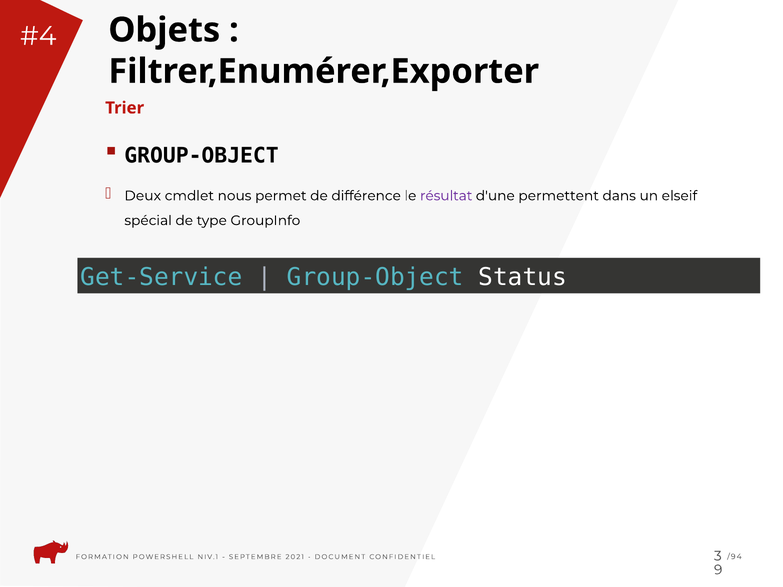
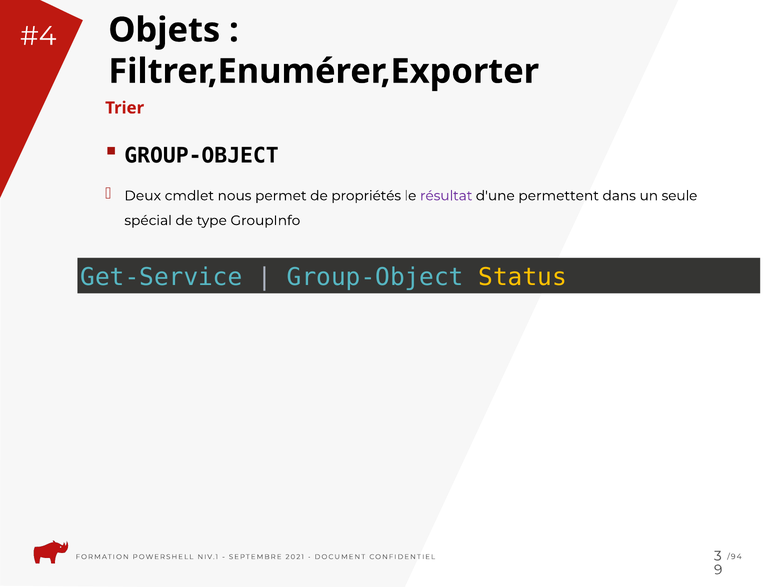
différence: différence -> propriétés
elseif: elseif -> seule
Status colour: white -> yellow
